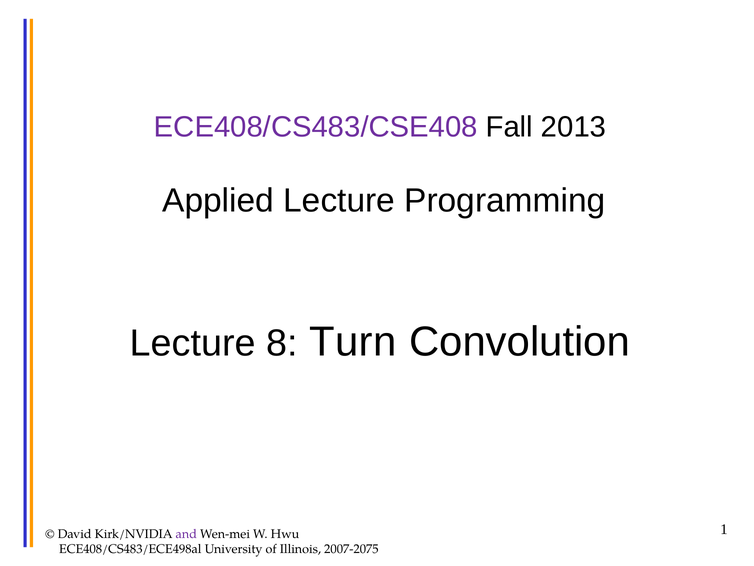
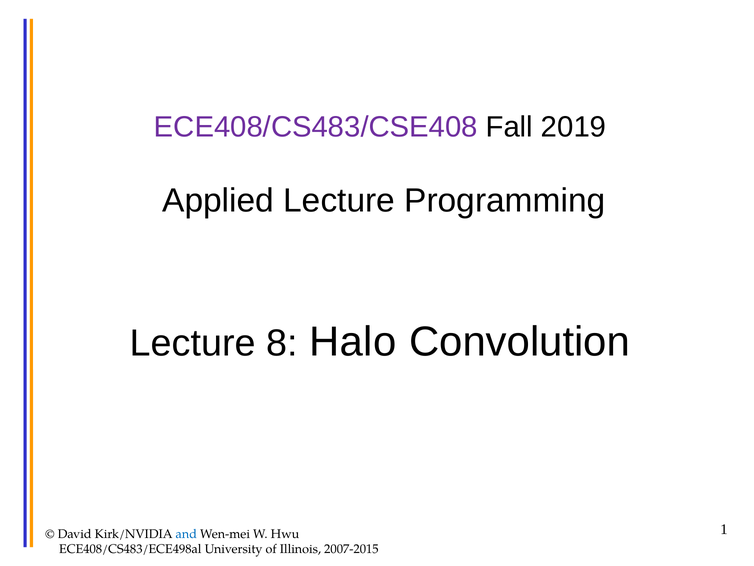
2013: 2013 -> 2019
Turn: Turn -> Halo
and colour: purple -> blue
2007-2075: 2007-2075 -> 2007-2015
